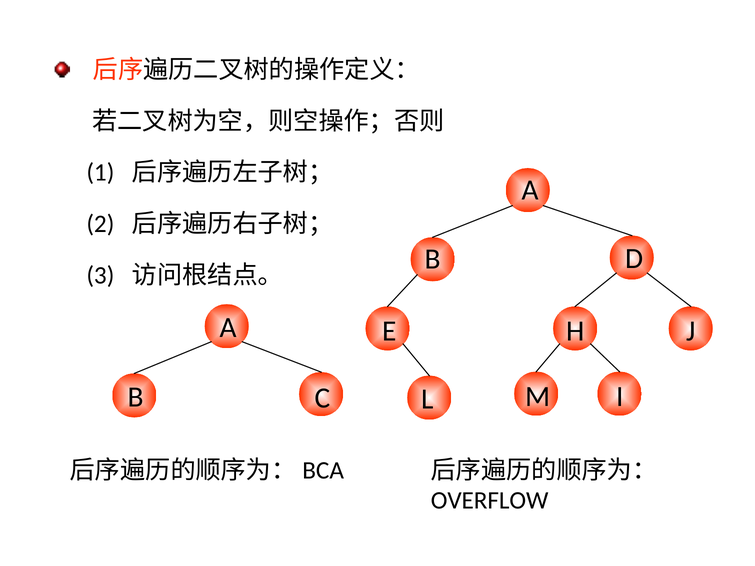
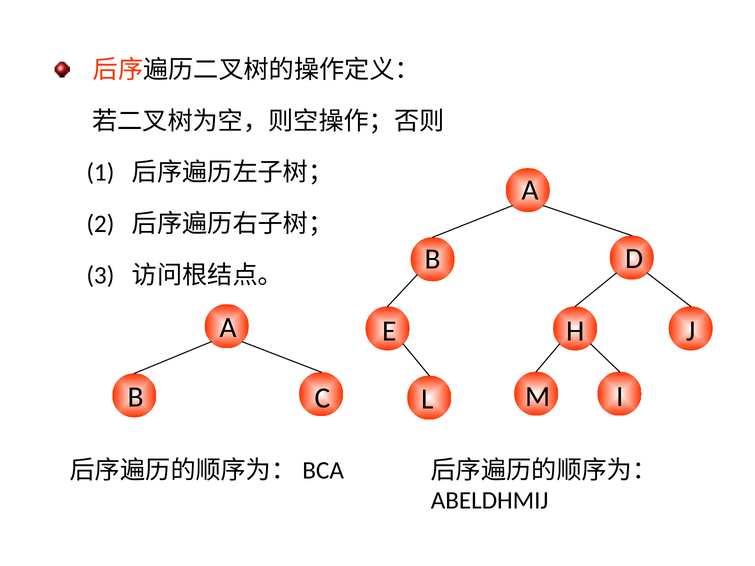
OVERFLOW: OVERFLOW -> ABELDHMIJ
